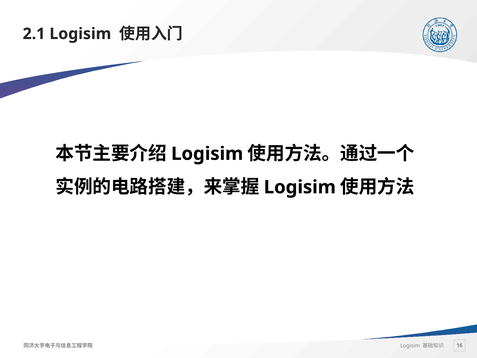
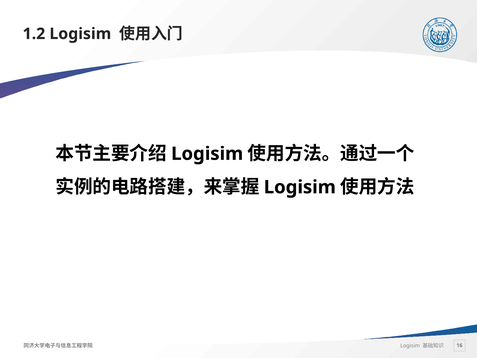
2.1: 2.1 -> 1.2
